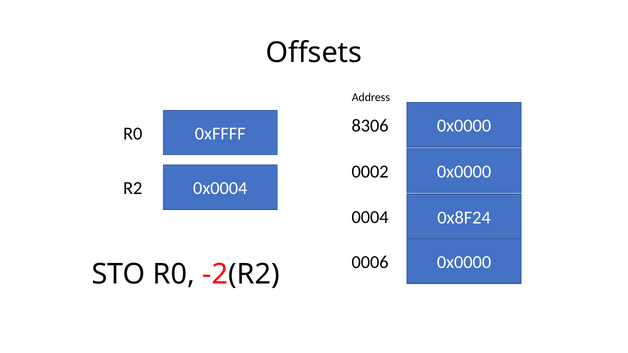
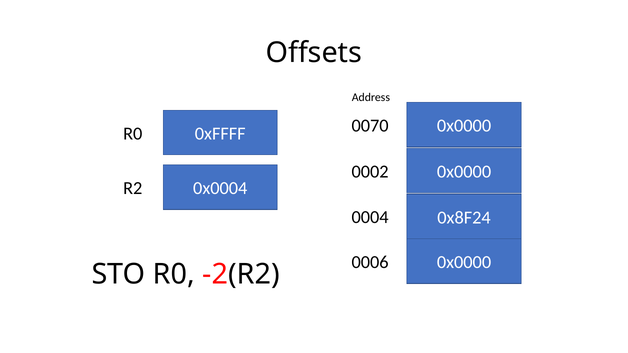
8306: 8306 -> 0070
